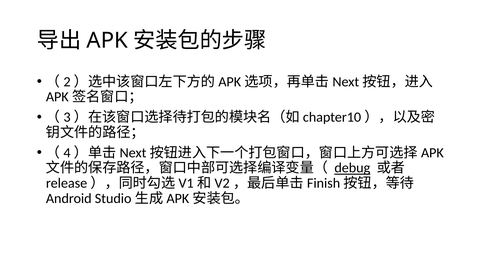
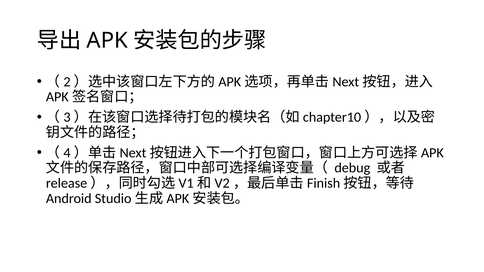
debug underline: present -> none
